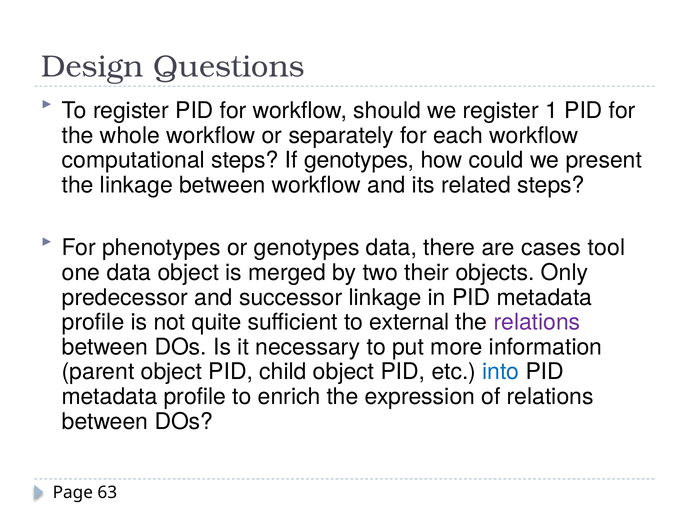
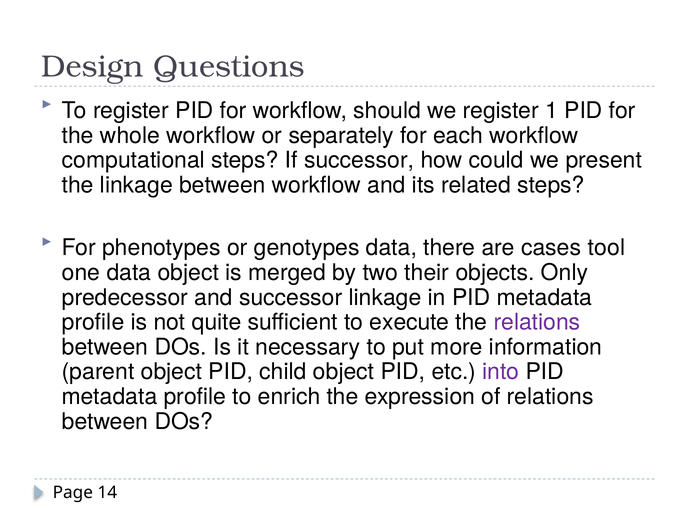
If genotypes: genotypes -> successor
external: external -> execute
into colour: blue -> purple
63: 63 -> 14
